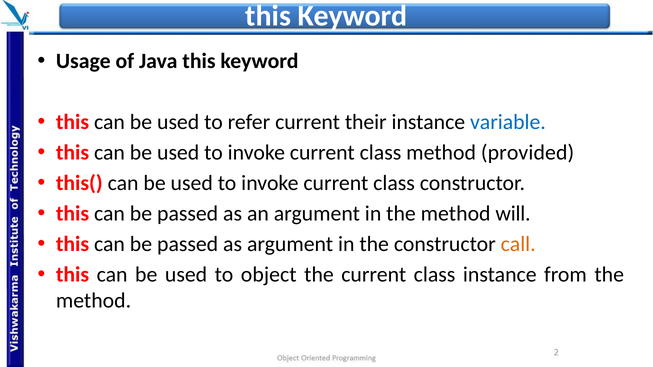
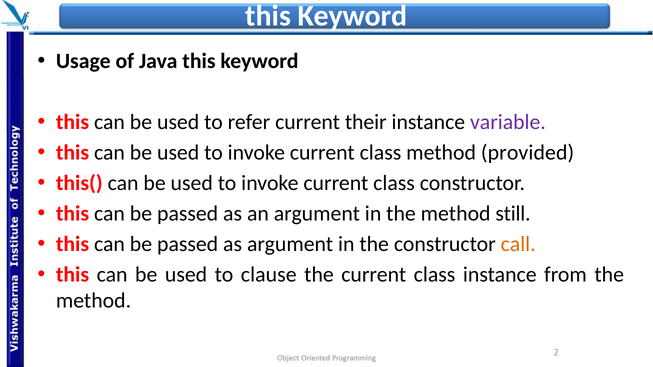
variable colour: blue -> purple
will: will -> still
object: object -> clause
